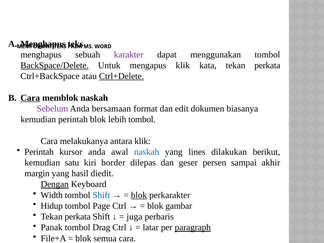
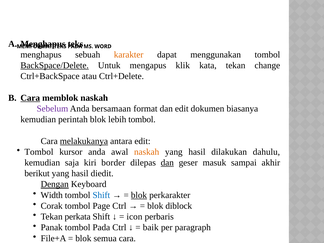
karakter colour: purple -> orange
kata tekan perkata: perkata -> change
Ctrl+Delete underline: present -> none
melakukanya underline: none -> present
antara klik: klik -> edit
Perintah at (39, 152): Perintah -> Tombol
naskah at (147, 152) colour: blue -> orange
lines at (197, 152): lines -> hasil
berikut: berikut -> dahulu
satu: satu -> saja
dan at (167, 163) underline: none -> present
persen: persen -> masuk
margin: margin -> berikut
Hidup: Hidup -> Corak
gambar: gambar -> diblock
juga: juga -> icon
tombol Drag: Drag -> Pada
latar: latar -> baik
paragraph underline: present -> none
